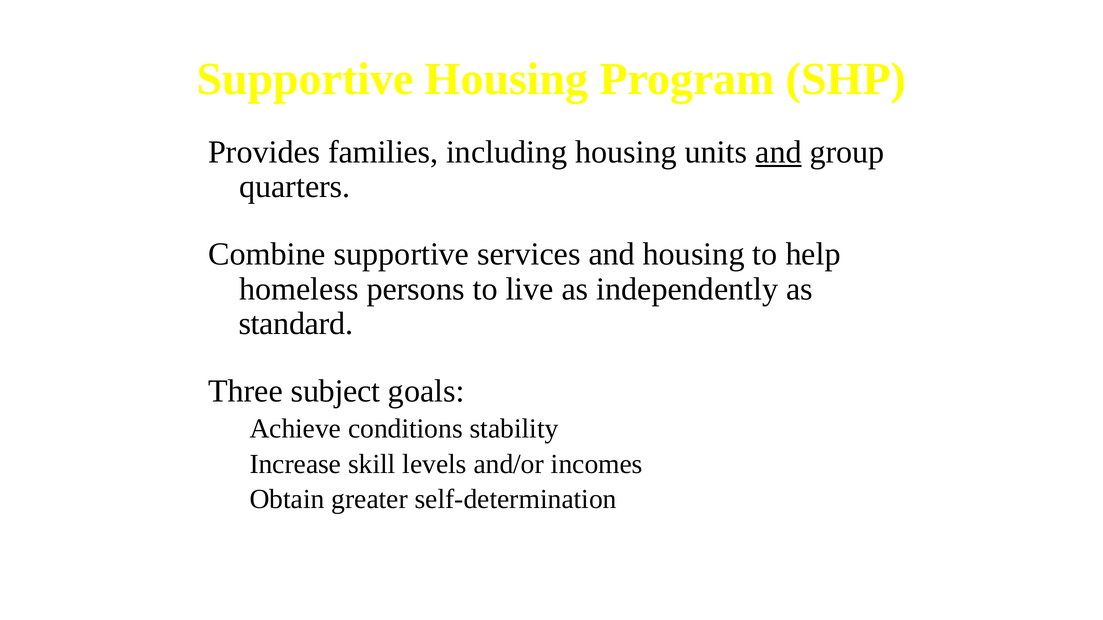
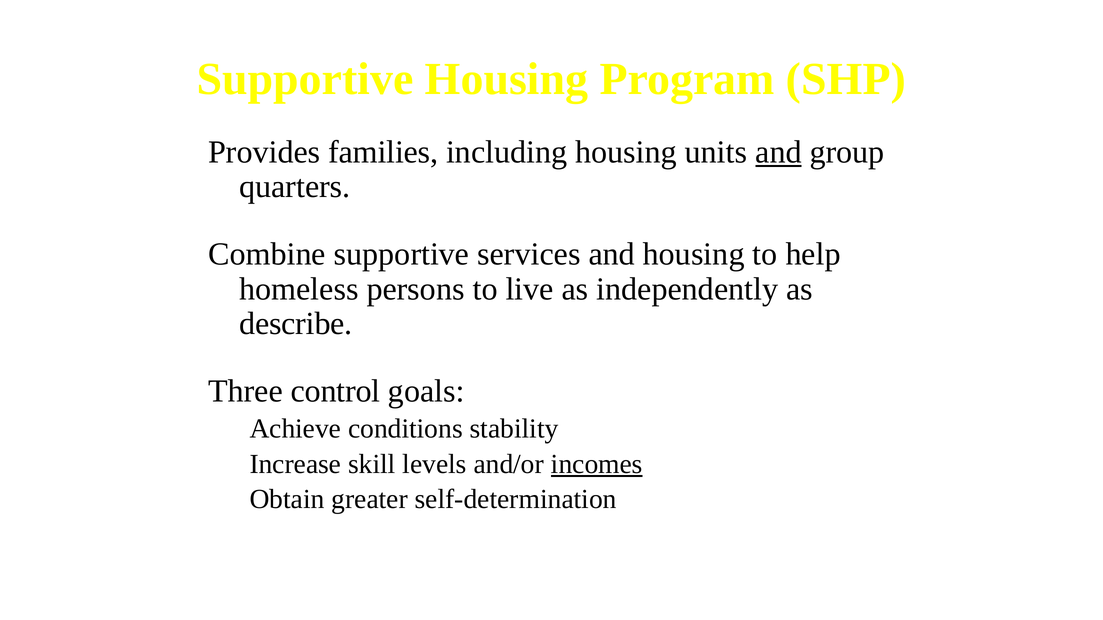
standard: standard -> describe
subject: subject -> control
incomes underline: none -> present
